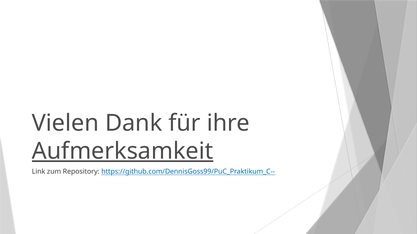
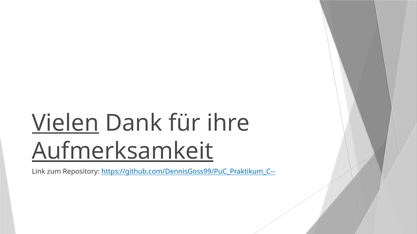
Vielen underline: none -> present
